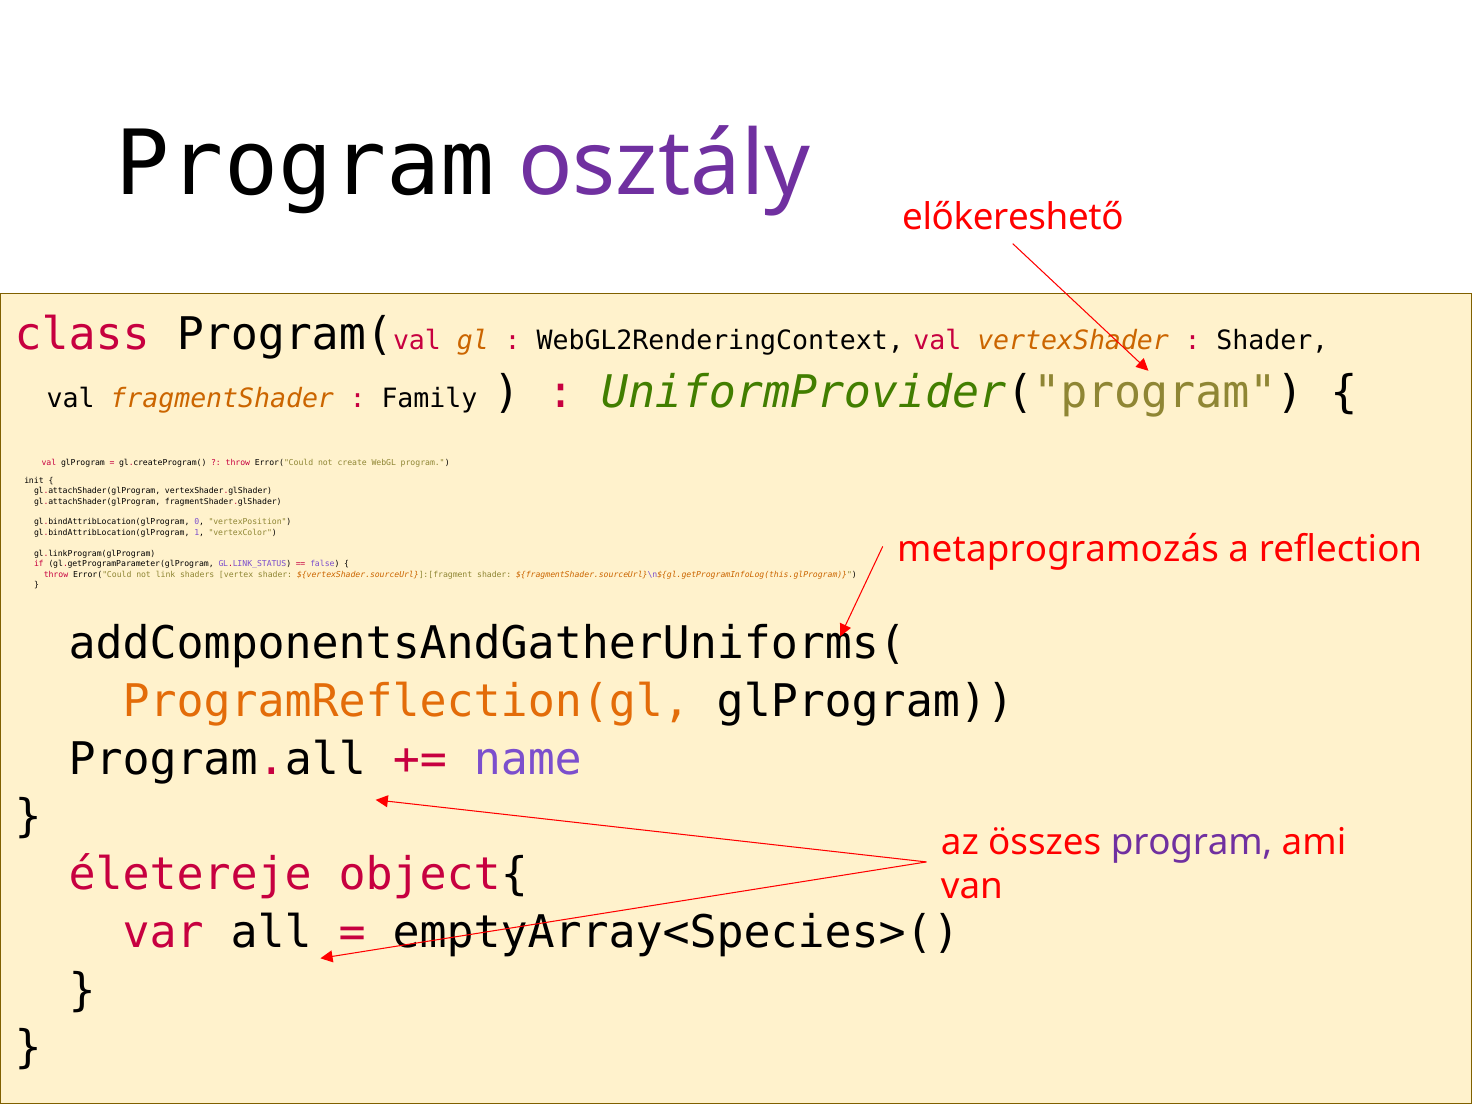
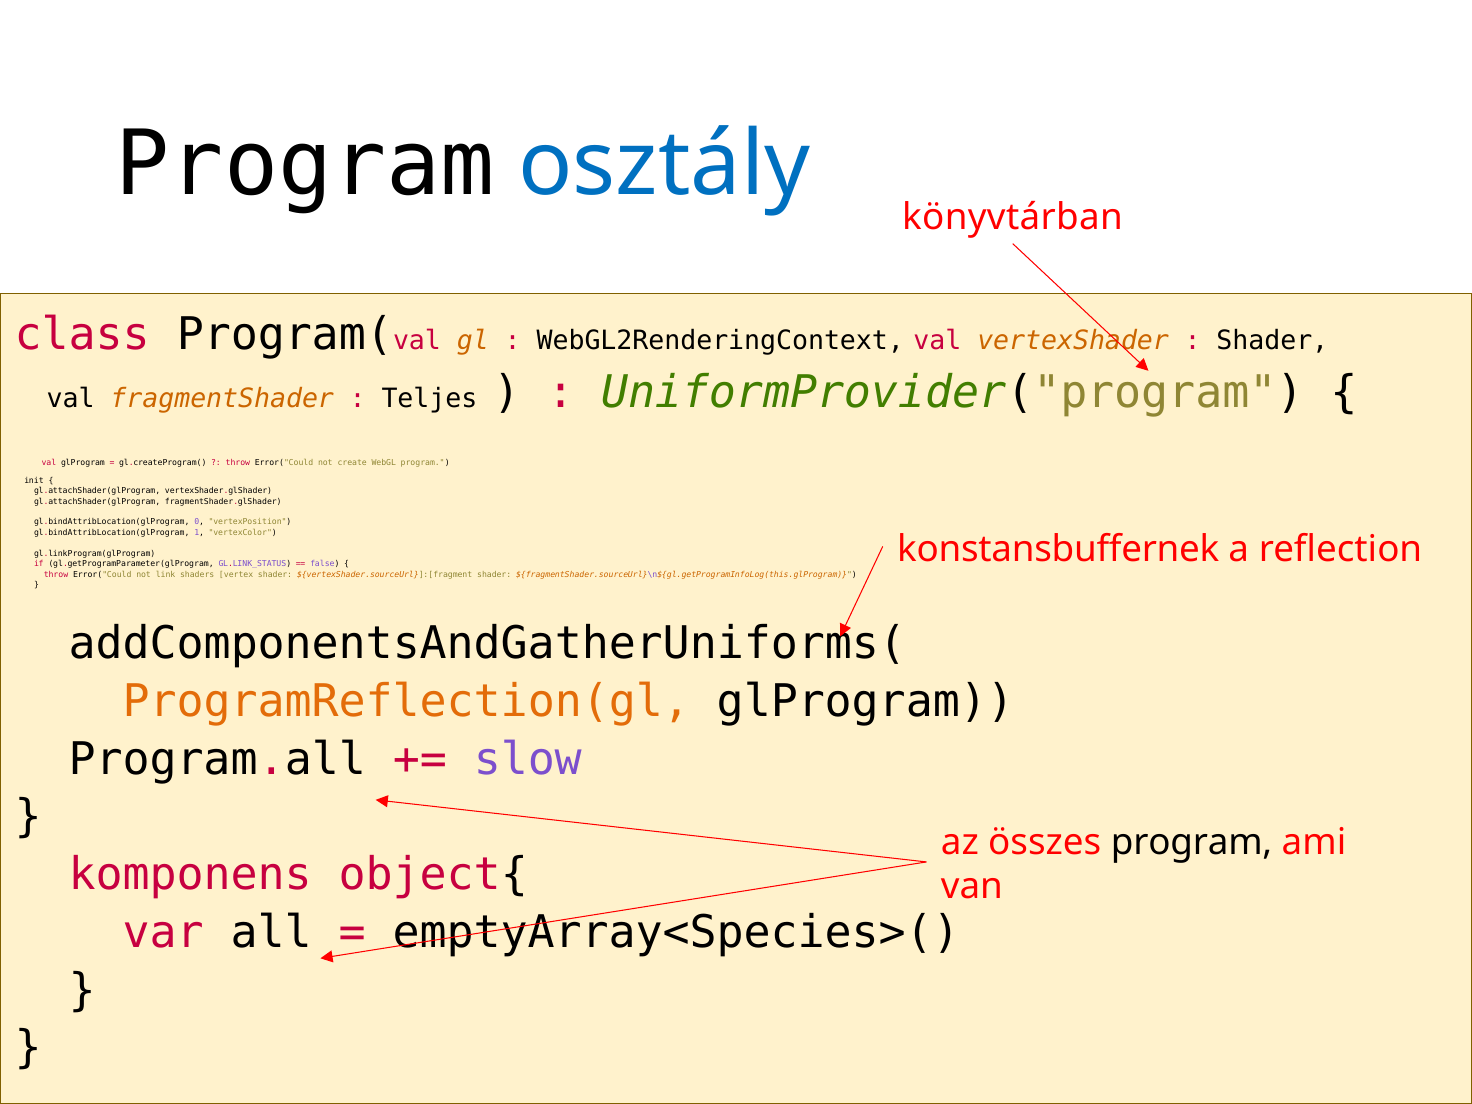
osztály colour: purple -> blue
előkereshető: előkereshető -> könyvtárban
Family: Family -> Teljes
metaprogramozás: metaprogramozás -> konstansbuffernek
name: name -> slow
program at (1192, 842) colour: purple -> black
életereje: életereje -> komponens
